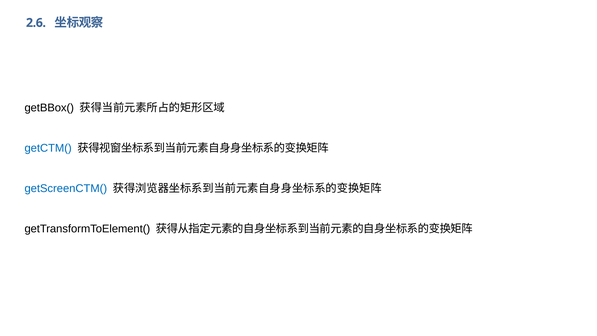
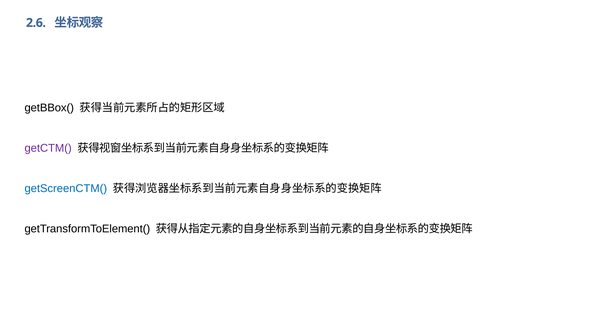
getCTM( colour: blue -> purple
